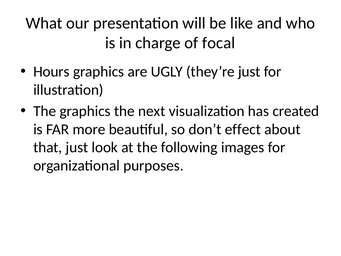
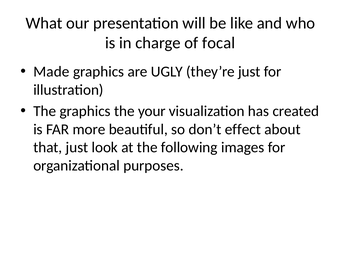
Hours: Hours -> Made
next: next -> your
